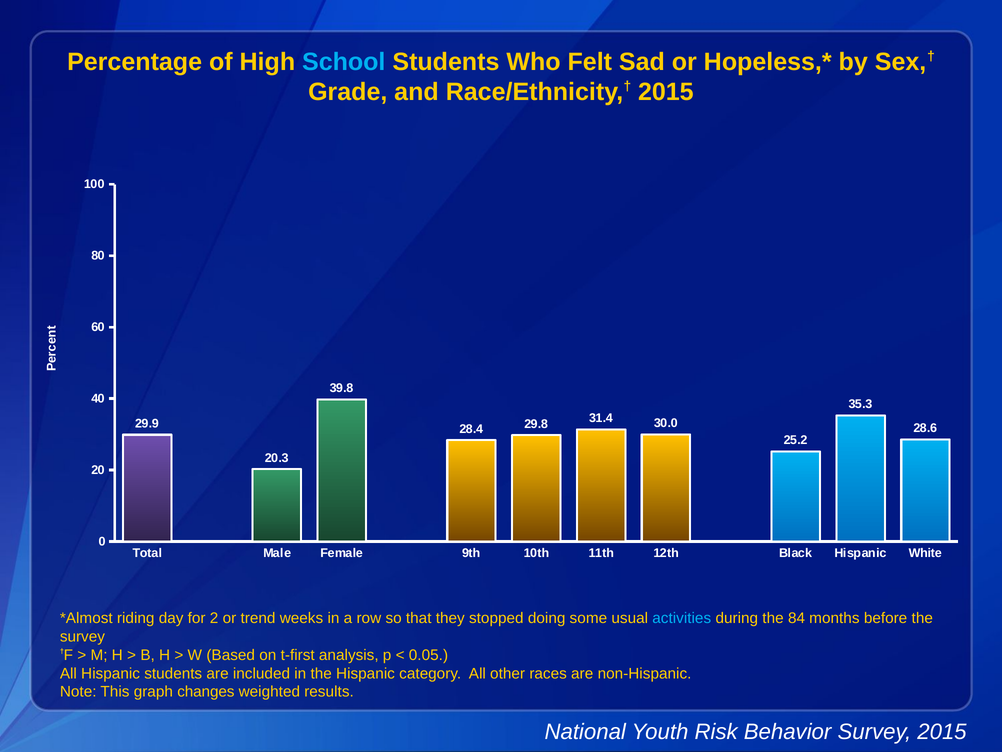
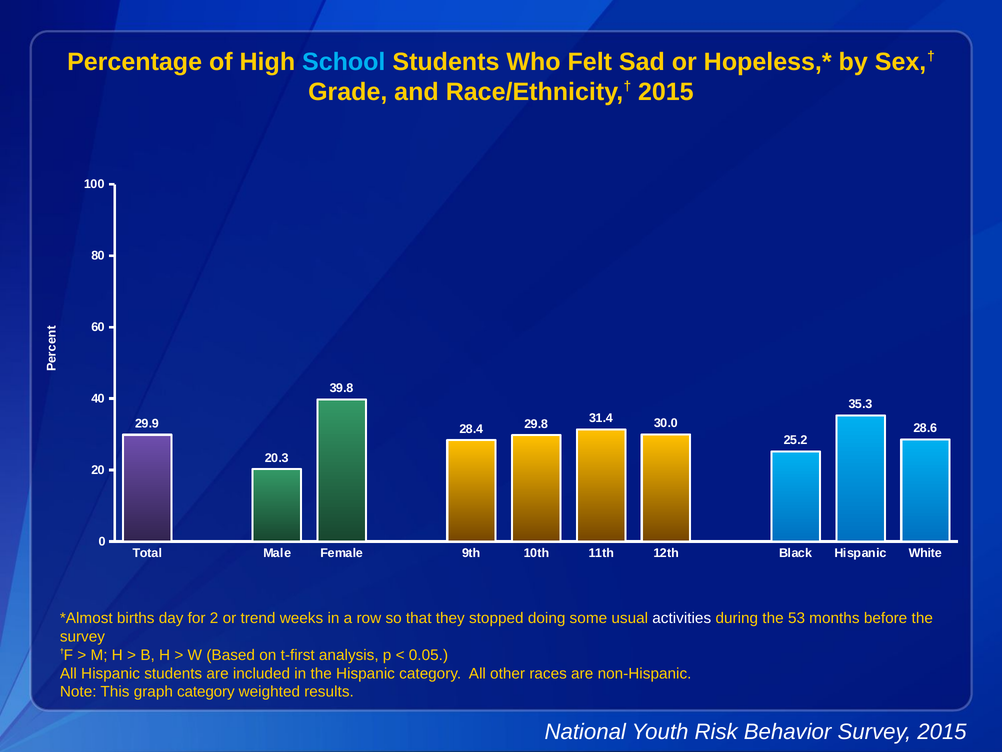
riding: riding -> births
activities colour: light blue -> white
84: 84 -> 53
graph changes: changes -> category
